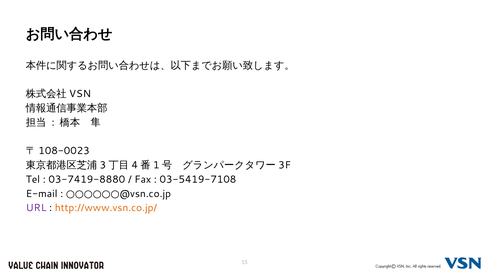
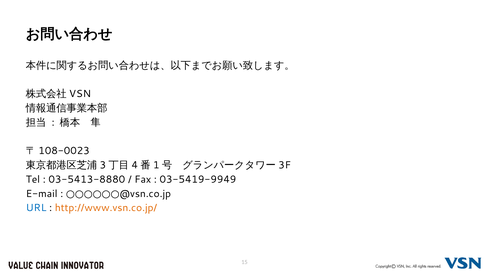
03-7419-8880: 03-7419-8880 -> 03-5413-8880
03-5419-7108: 03-5419-7108 -> 03-5419-9949
URL colour: purple -> blue
